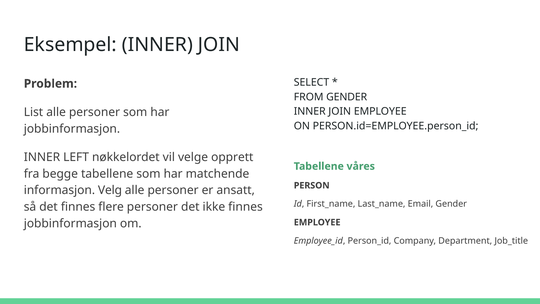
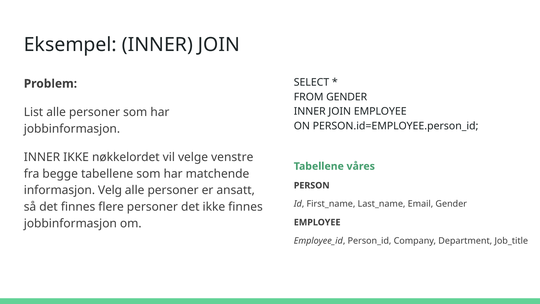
INNER LEFT: LEFT -> IKKE
opprett: opprett -> venstre
